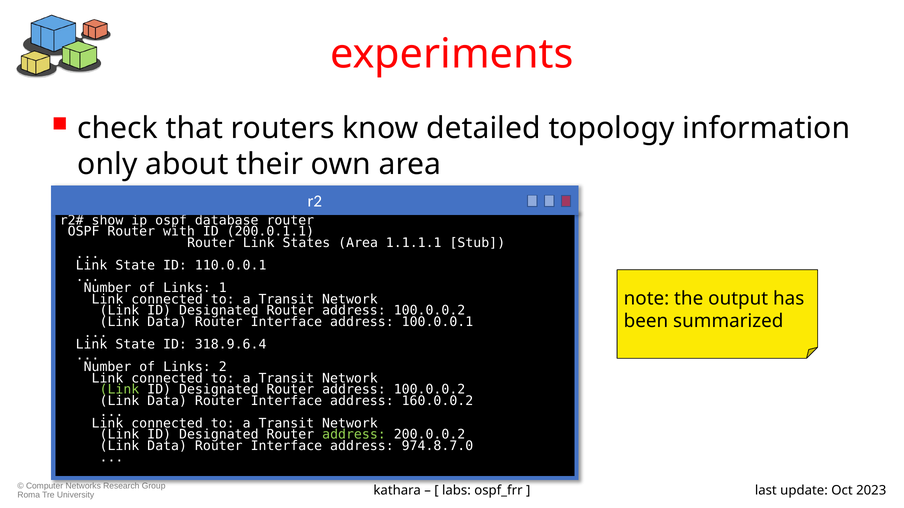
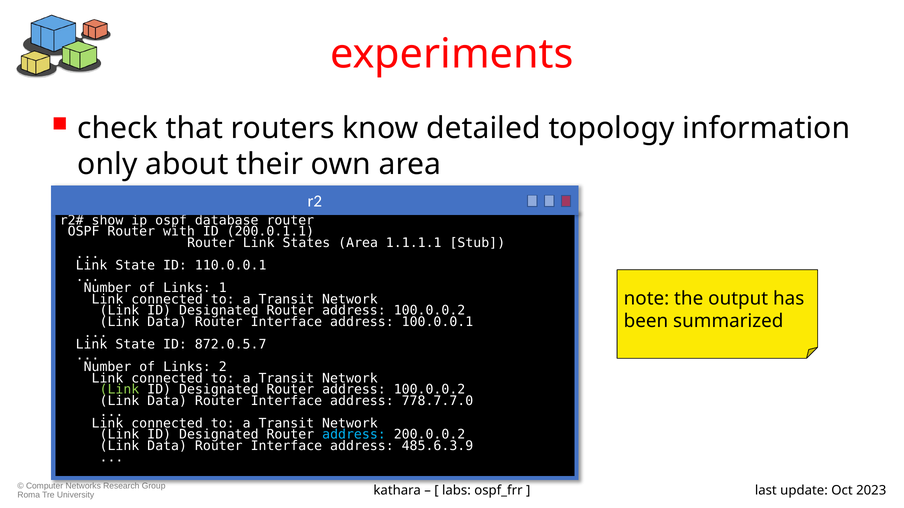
318.9.6.4: 318.9.6.4 -> 872.0.5.7
160.0.0.2: 160.0.0.2 -> 778.7.7.0
address at (354, 435) colour: light green -> light blue
974.8.7.0: 974.8.7.0 -> 485.6.3.9
